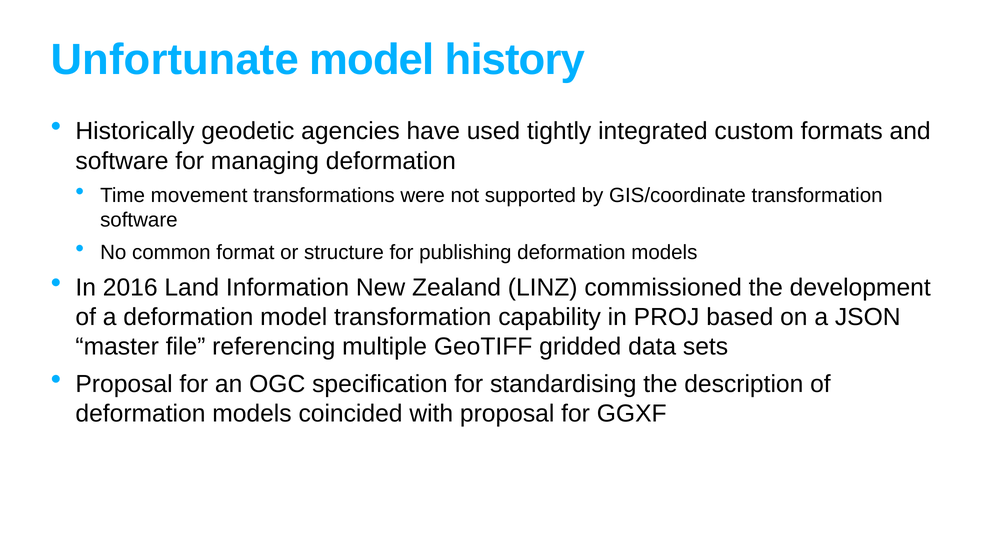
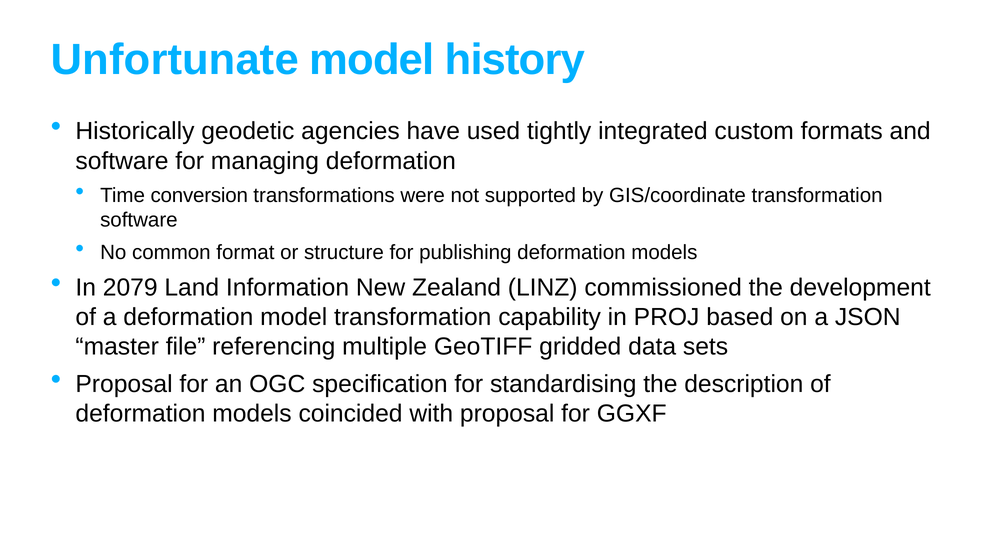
movement: movement -> conversion
2016: 2016 -> 2079
